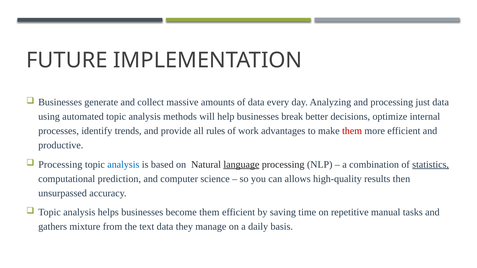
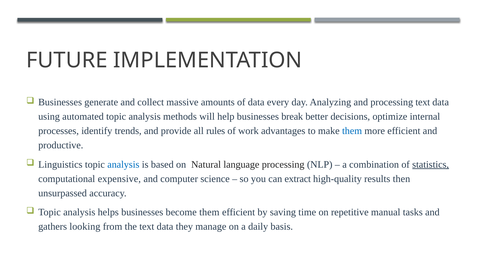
processing just: just -> text
them at (352, 131) colour: red -> blue
Processing at (60, 165): Processing -> Linguistics
language underline: present -> none
prediction: prediction -> expensive
allows: allows -> extract
mixture: mixture -> looking
